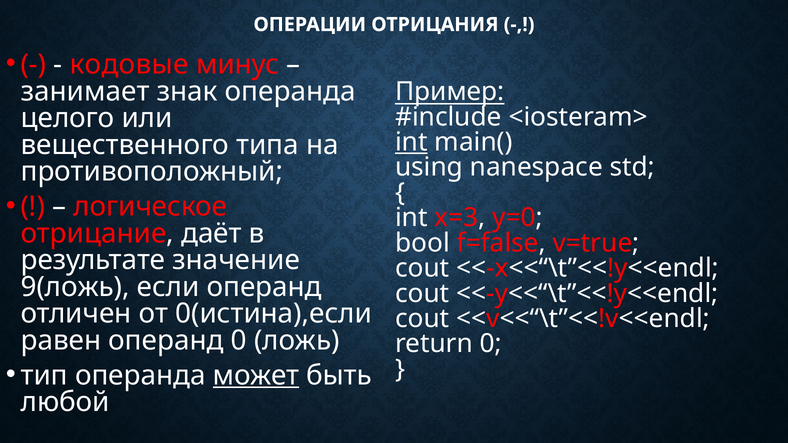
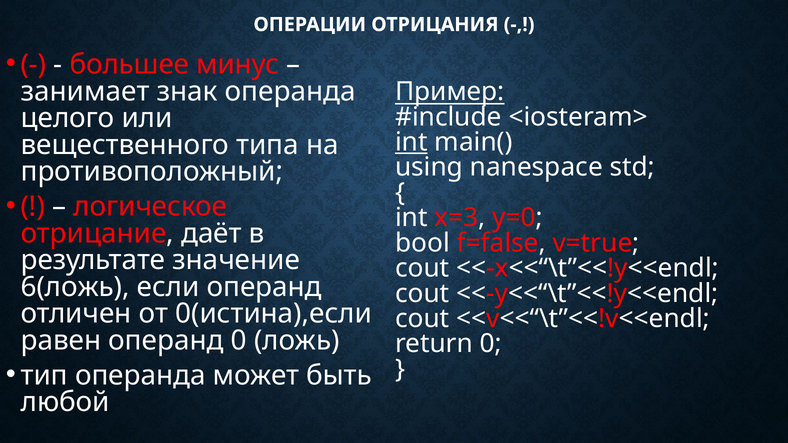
кодовые: кодовые -> большее
9(ложь: 9(ложь -> 6(ложь
может underline: present -> none
